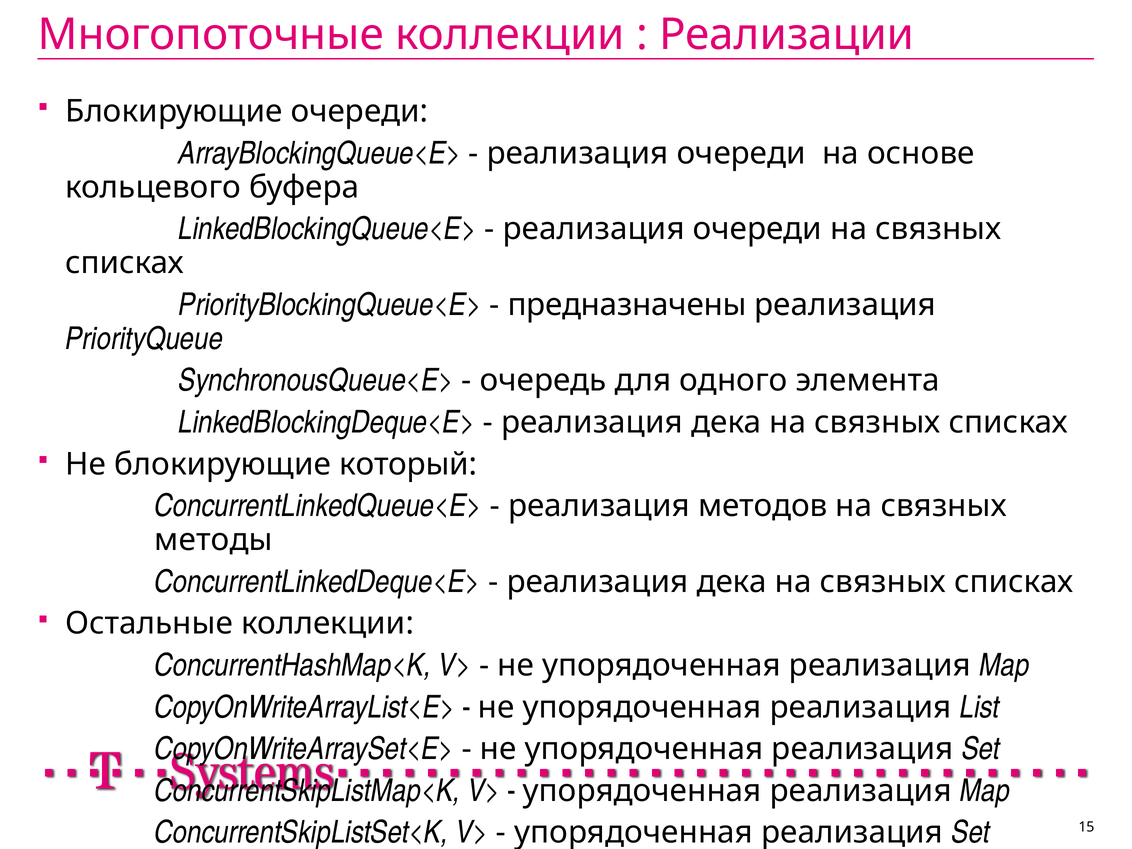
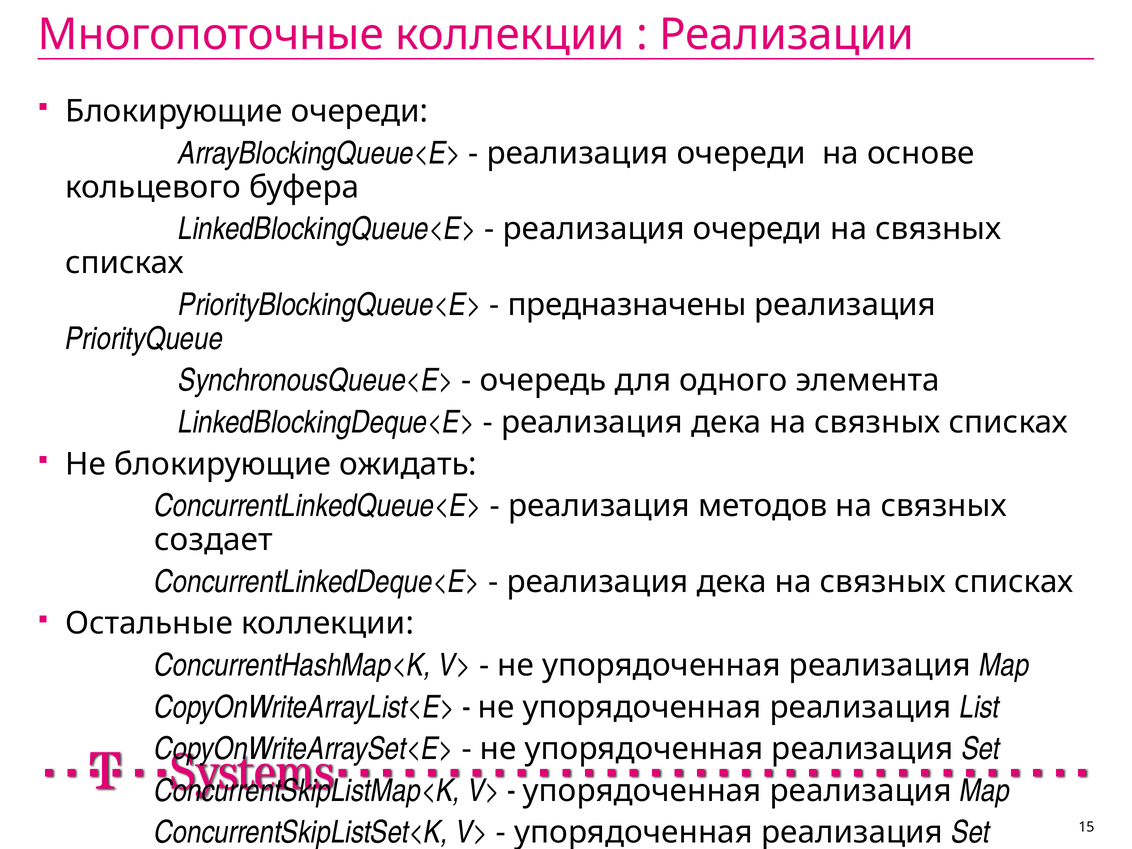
который: который -> ожидать
методы: методы -> создает
